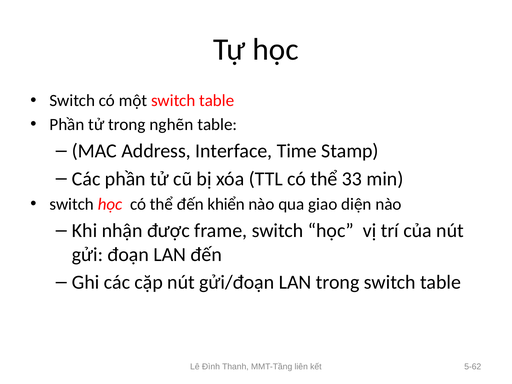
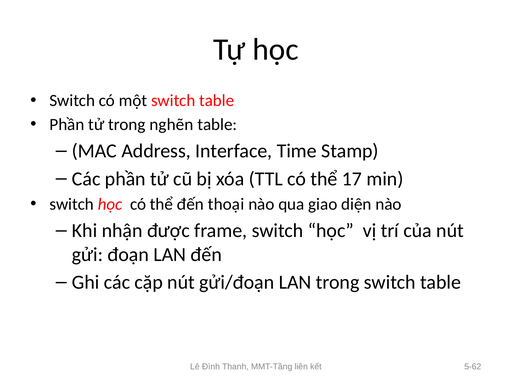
33: 33 -> 17
khiển: khiển -> thoại
